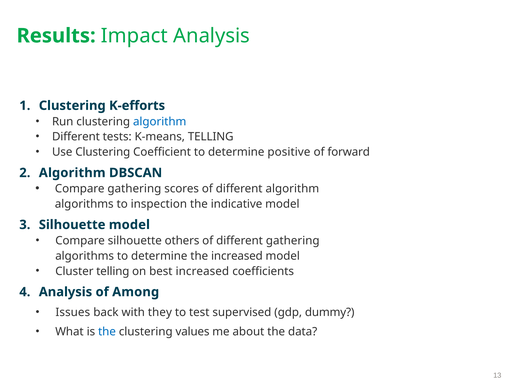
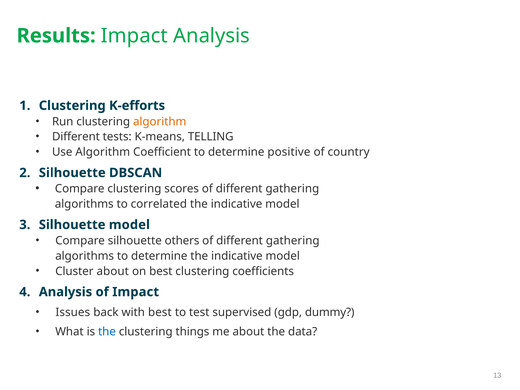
algorithm at (160, 122) colour: blue -> orange
Use Clustering: Clustering -> Algorithm
forward: forward -> country
Algorithm at (72, 173): Algorithm -> Silhouette
Compare gathering: gathering -> clustering
scores of different algorithm: algorithm -> gathering
inspection: inspection -> correlated
determine the increased: increased -> indicative
Cluster telling: telling -> about
best increased: increased -> clustering
of Among: Among -> Impact
with they: they -> best
values: values -> things
